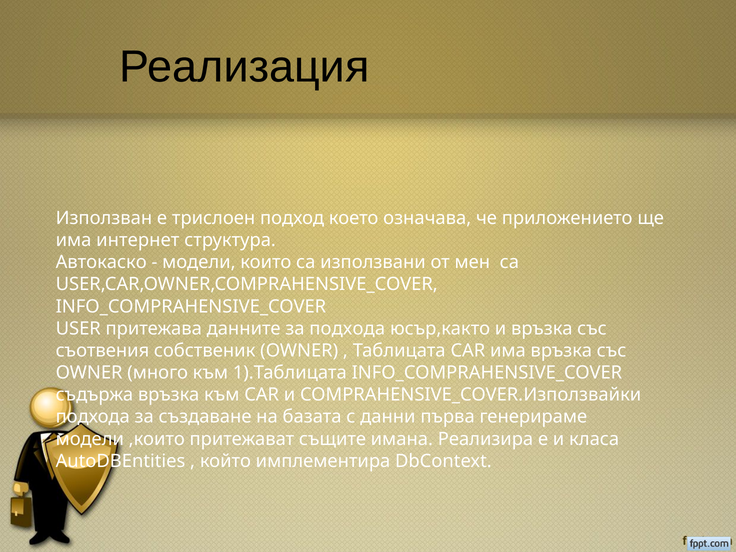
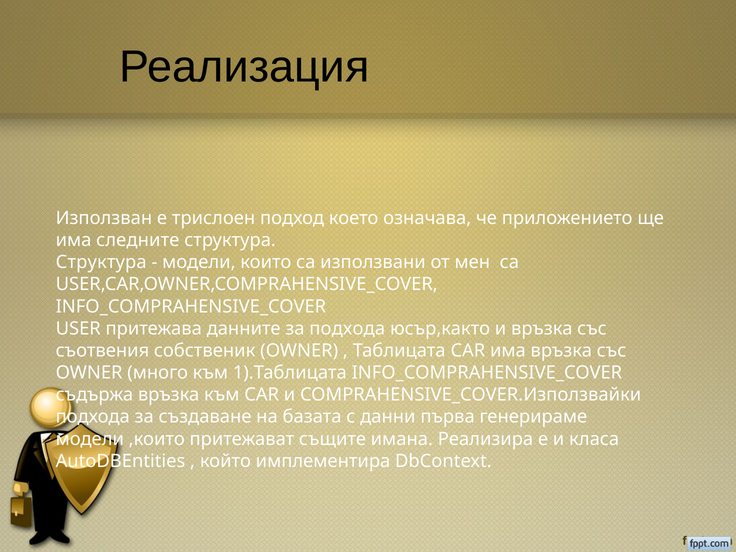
интернет: интернет -> следните
Автокаско at (101, 262): Автокаско -> Структура
